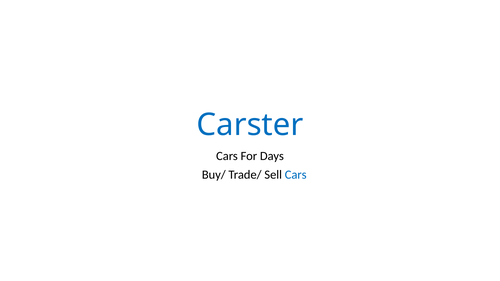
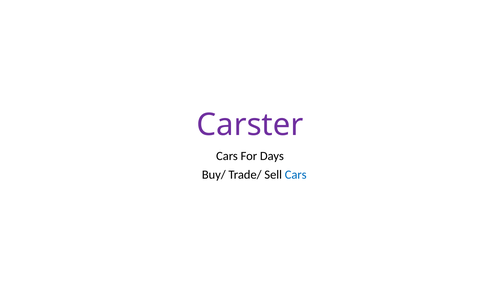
Carster colour: blue -> purple
